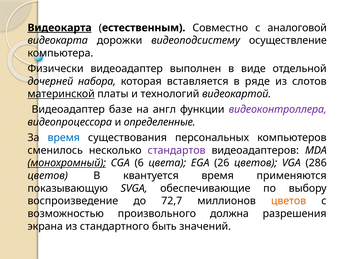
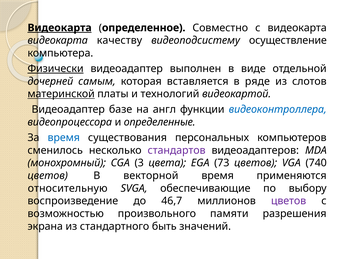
естественным: естественным -> определенное
с аналоговой: аналоговой -> видеокарта
дорожки: дорожки -> качеству
Физически underline: none -> present
набора: набора -> самым
видеоконтроллера colour: purple -> blue
монохромный underline: present -> none
6: 6 -> 3
26: 26 -> 73
286: 286 -> 740
квантуется: квантуется -> векторной
показывающую: показывающую -> относительную
72,7: 72,7 -> 46,7
цветов at (289, 201) colour: orange -> purple
должна: должна -> памяти
